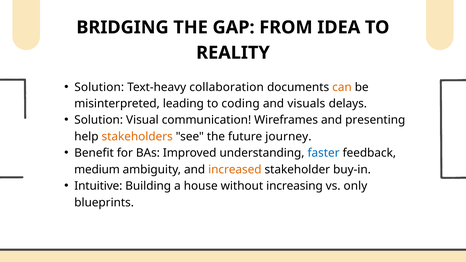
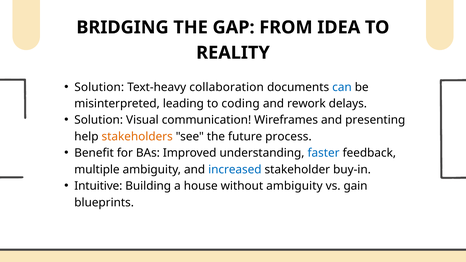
can colour: orange -> blue
visuals: visuals -> rework
journey: journey -> process
medium: medium -> multiple
increased colour: orange -> blue
without increasing: increasing -> ambiguity
only: only -> gain
